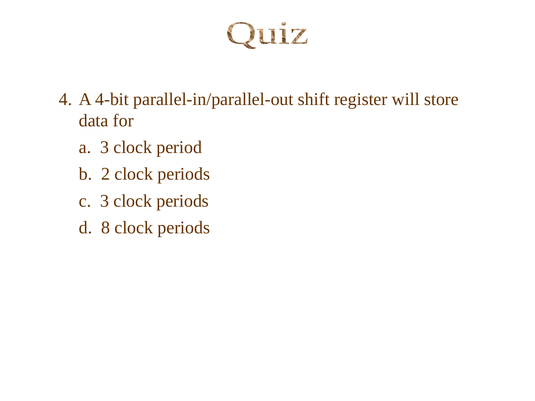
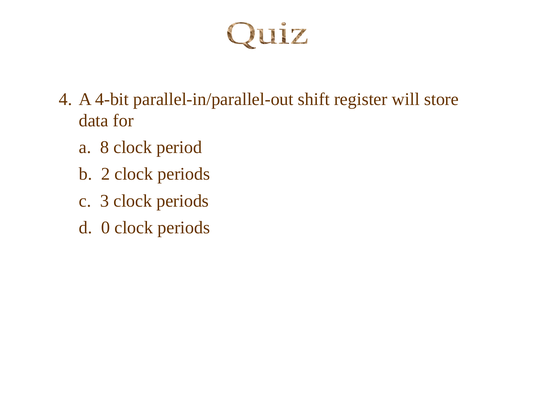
a 3: 3 -> 8
8: 8 -> 0
